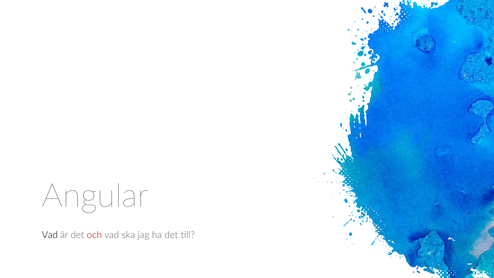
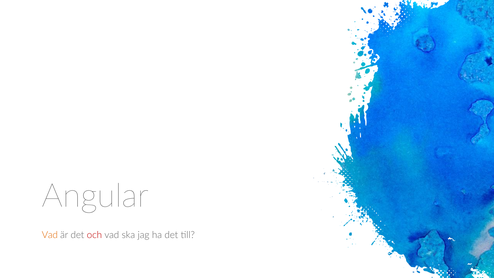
Vad at (50, 235) colour: black -> orange
